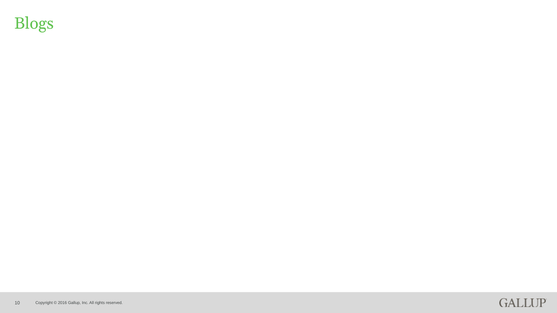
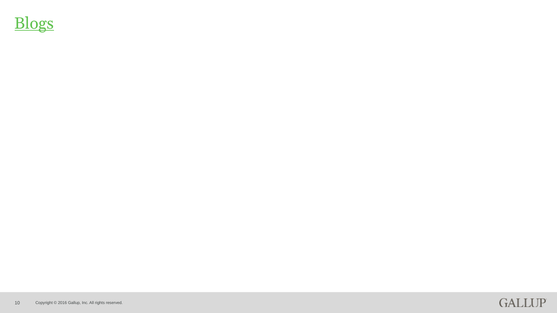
Blogs underline: none -> present
